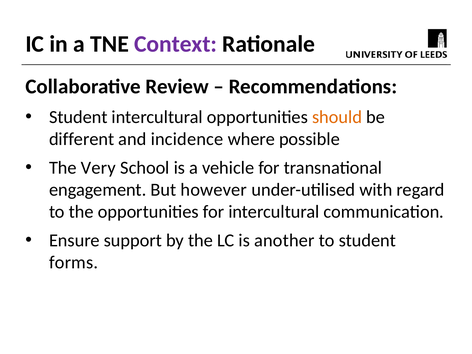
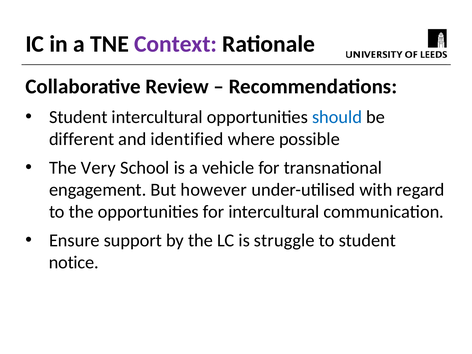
should colour: orange -> blue
incidence: incidence -> identified
another: another -> struggle
forms: forms -> notice
